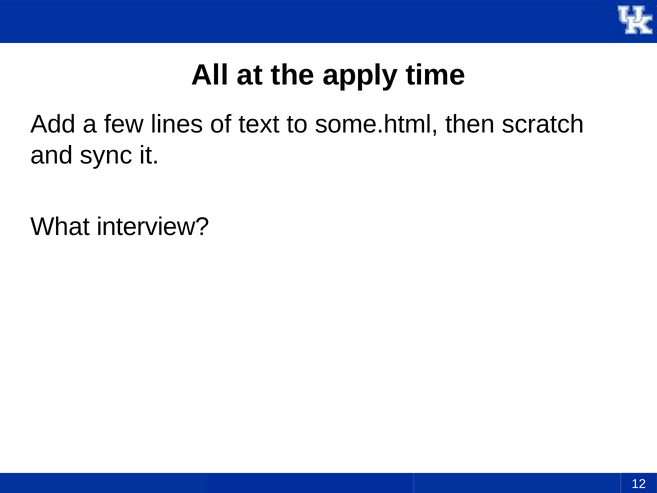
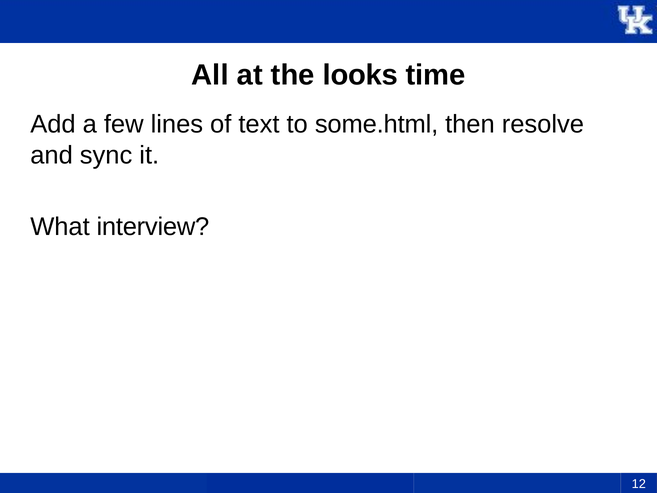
apply: apply -> looks
scratch: scratch -> resolve
